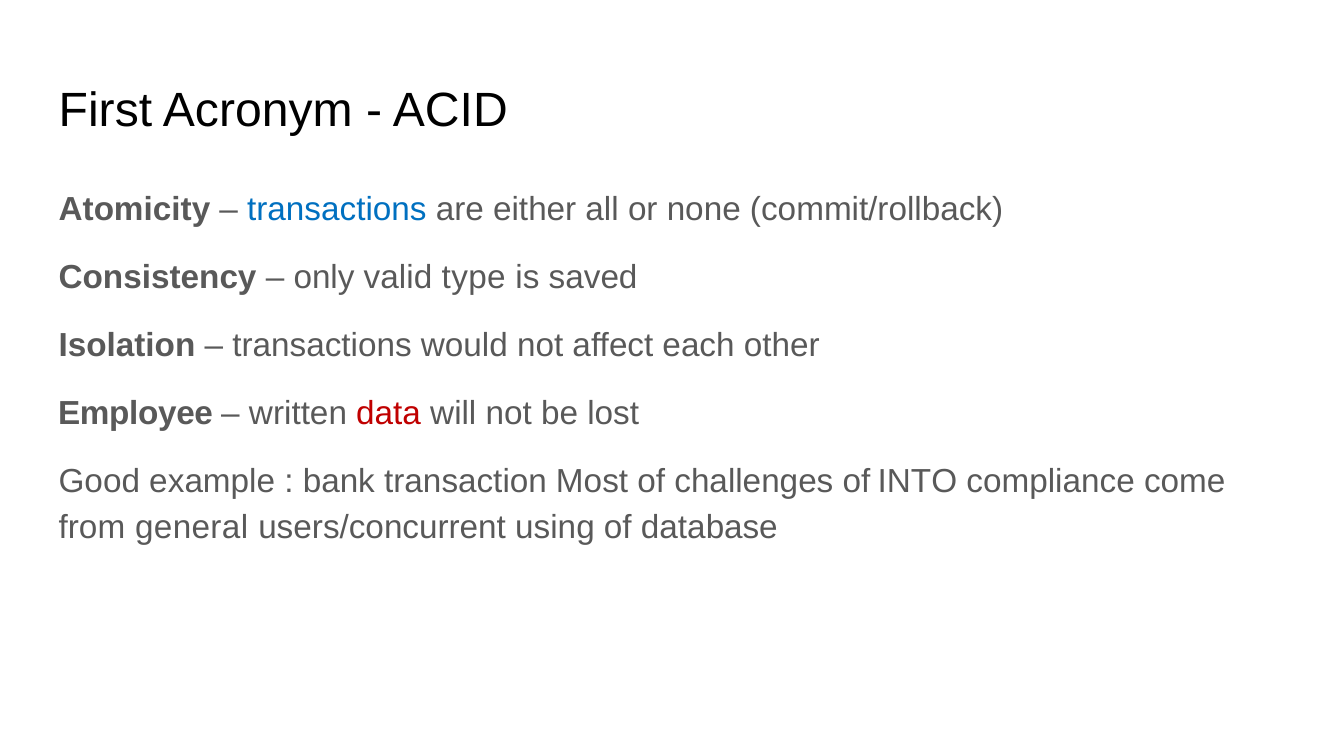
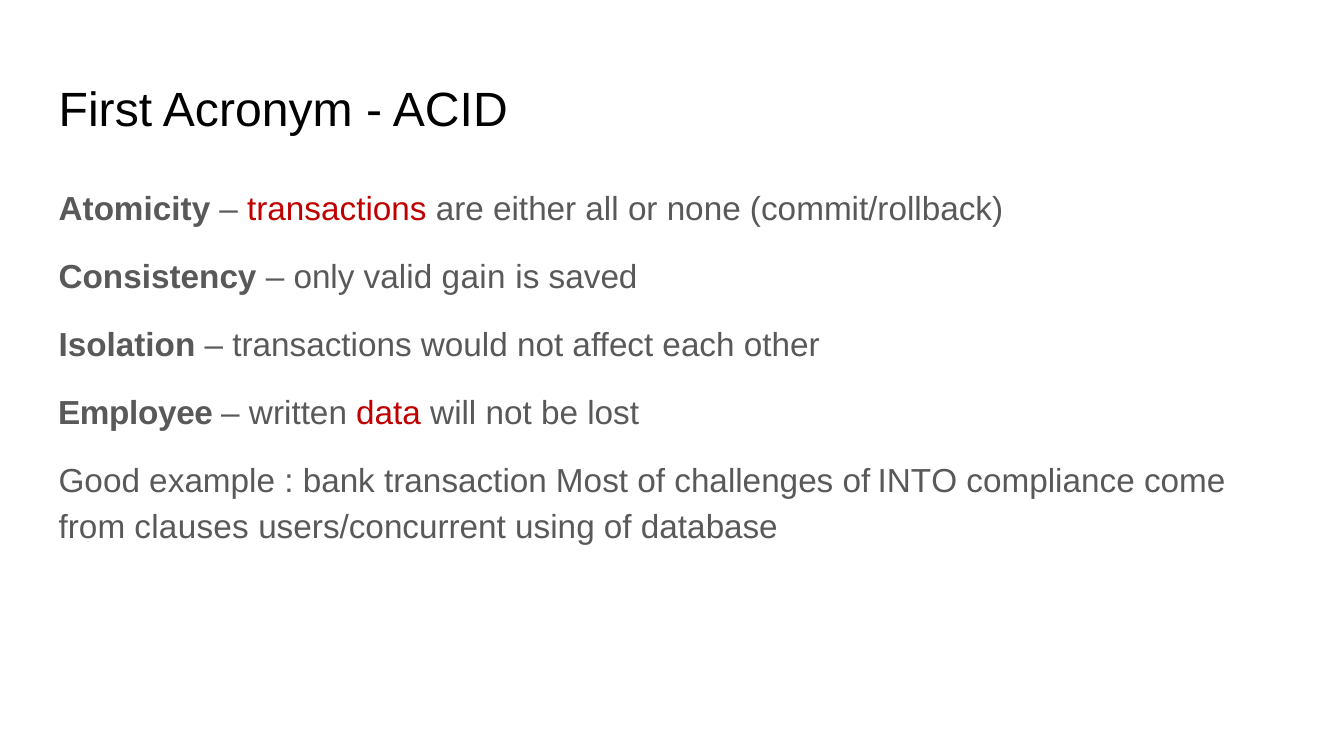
transactions at (337, 209) colour: blue -> red
type: type -> gain
general: general -> clauses
